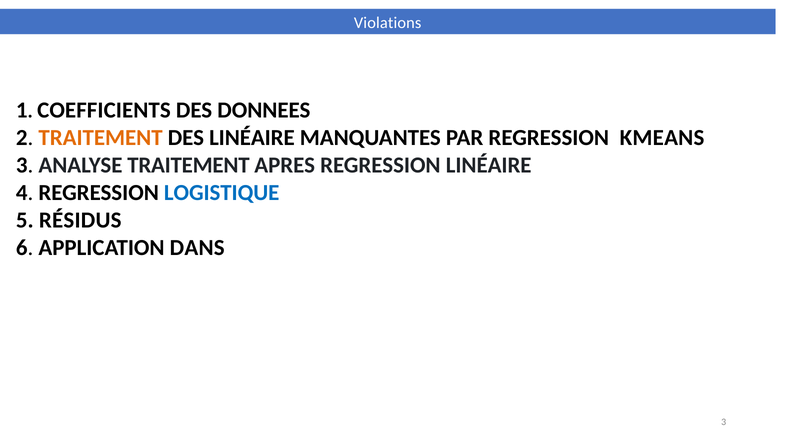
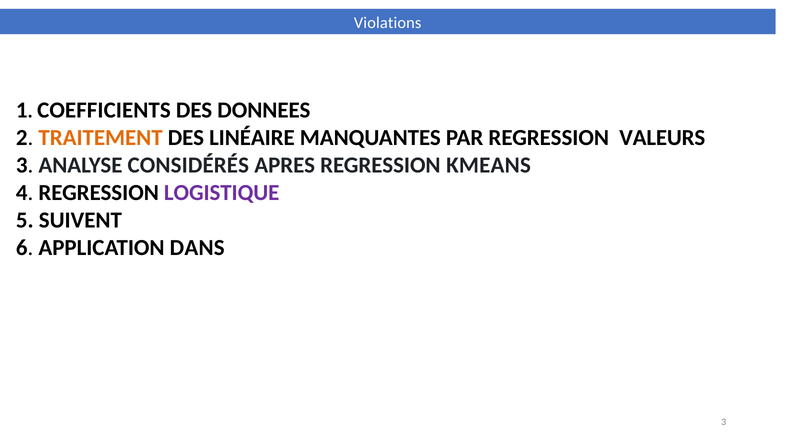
KMEANS: KMEANS -> VALEURS
ANALYSE TRAITEMENT: TRAITEMENT -> CONSIDÉRÉS
REGRESSION LINÉAIRE: LINÉAIRE -> KMEANS
LOGISTIQUE colour: blue -> purple
RÉSIDUS: RÉSIDUS -> SUIVENT
